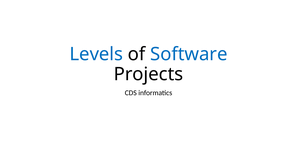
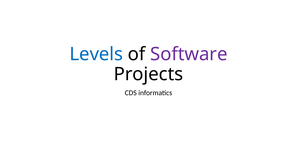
Software colour: blue -> purple
